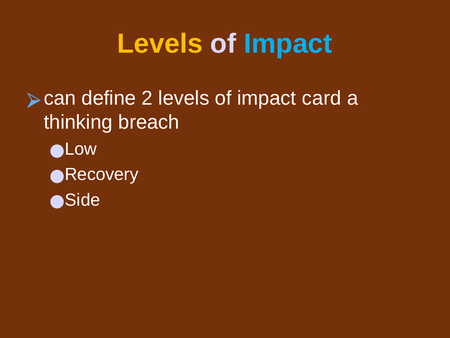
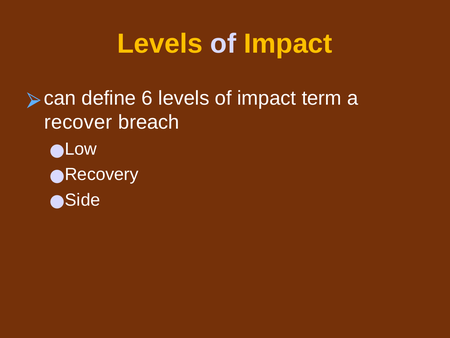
Impact at (288, 44) colour: light blue -> yellow
2: 2 -> 6
card: card -> term
thinking: thinking -> recover
